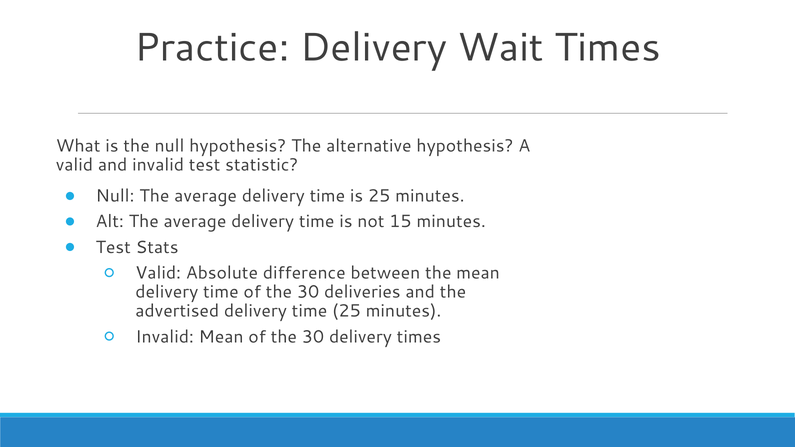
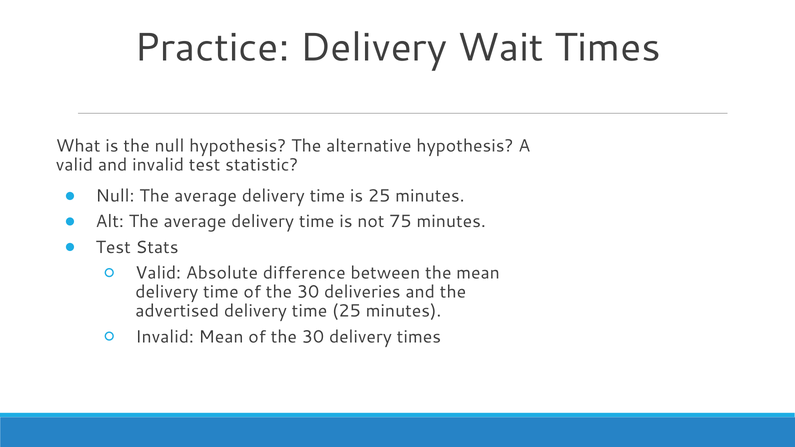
15: 15 -> 75
